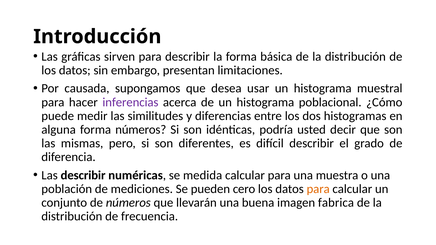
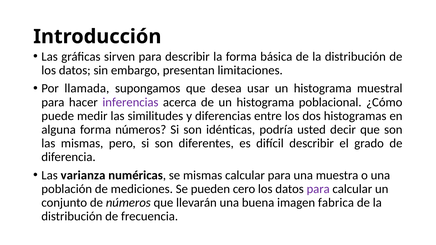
causada: causada -> llamada
Las describir: describir -> varianza
se medida: medida -> mismas
para at (318, 189) colour: orange -> purple
